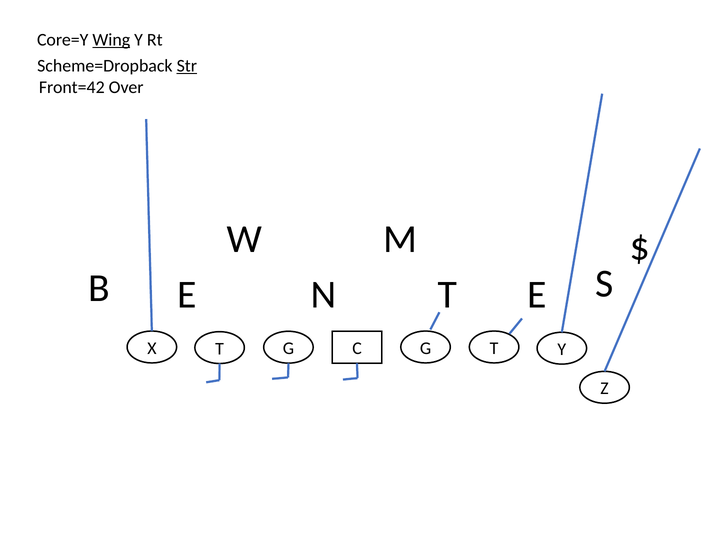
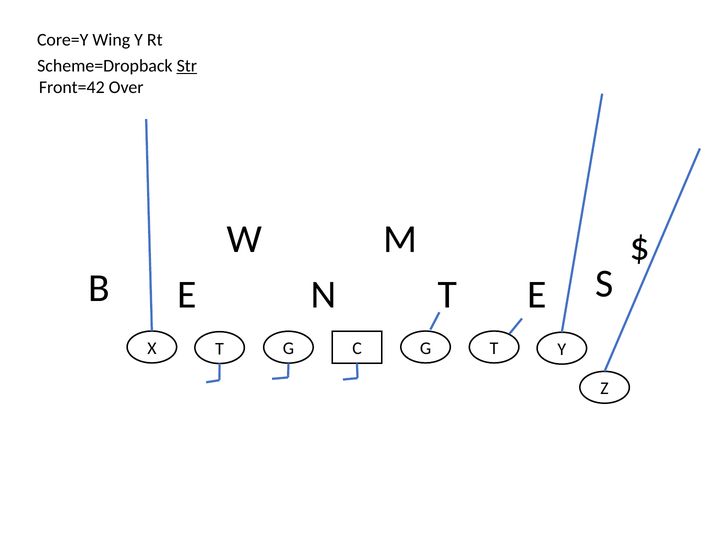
Wing underline: present -> none
